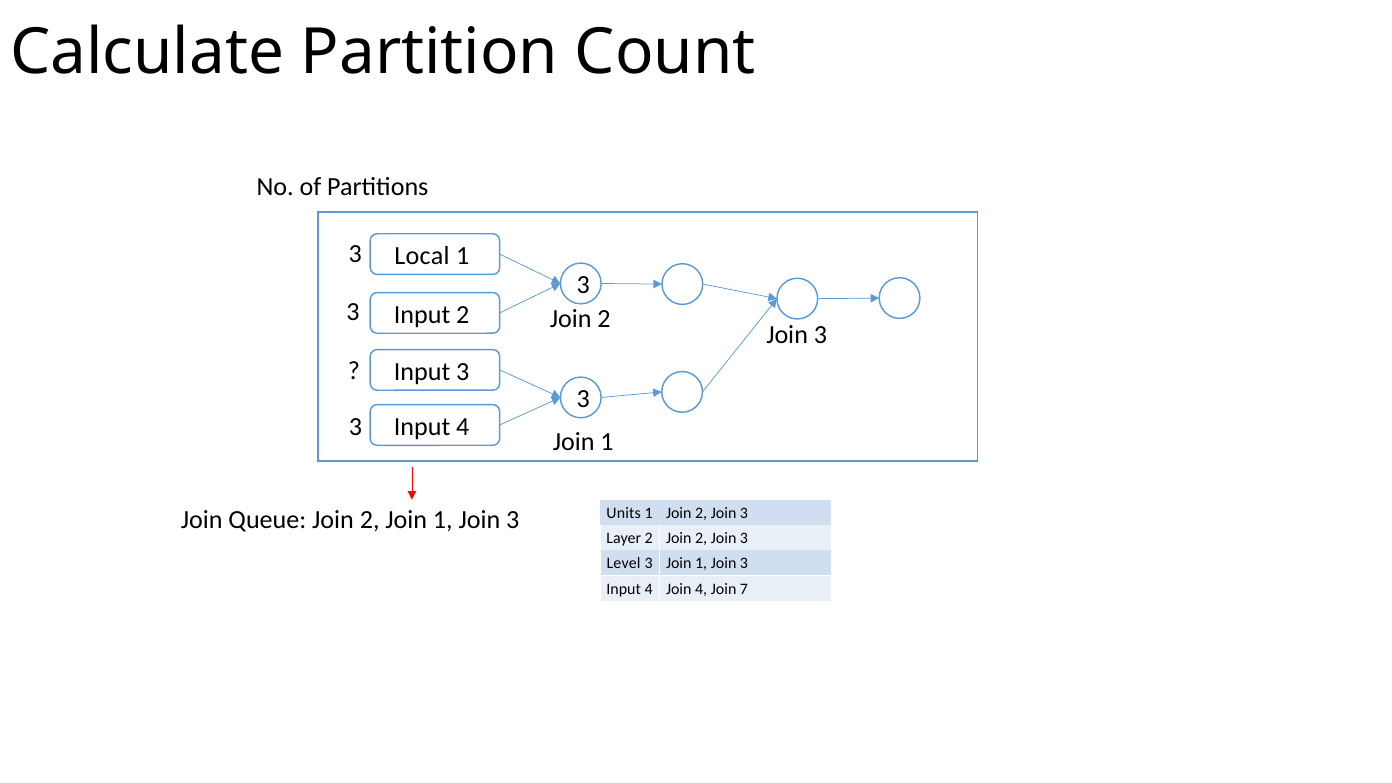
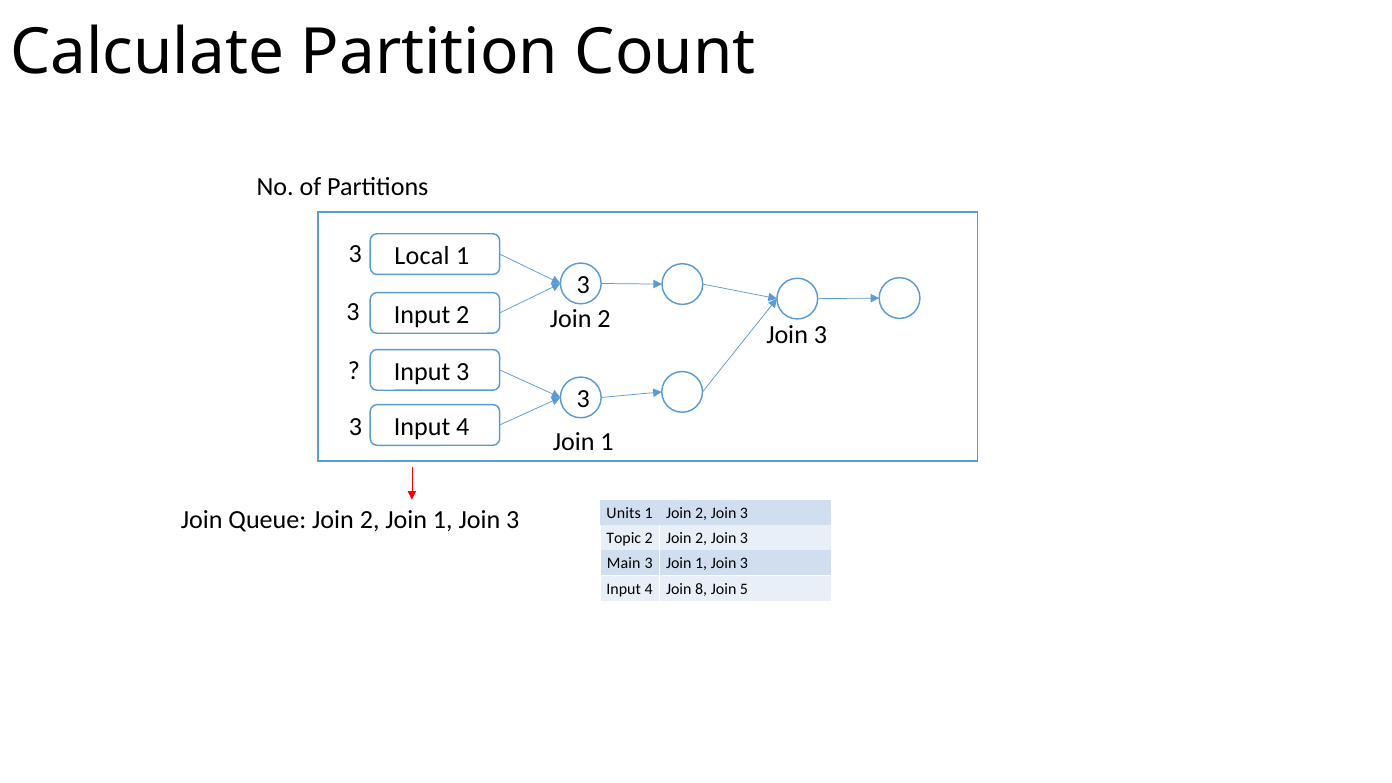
Layer: Layer -> Topic
Level: Level -> Main
Join 4: 4 -> 8
7: 7 -> 5
